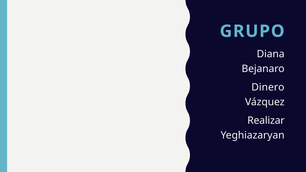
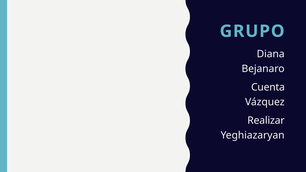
Dinero: Dinero -> Cuenta
